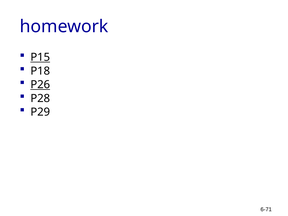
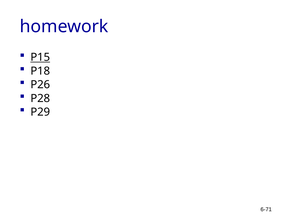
P26 underline: present -> none
